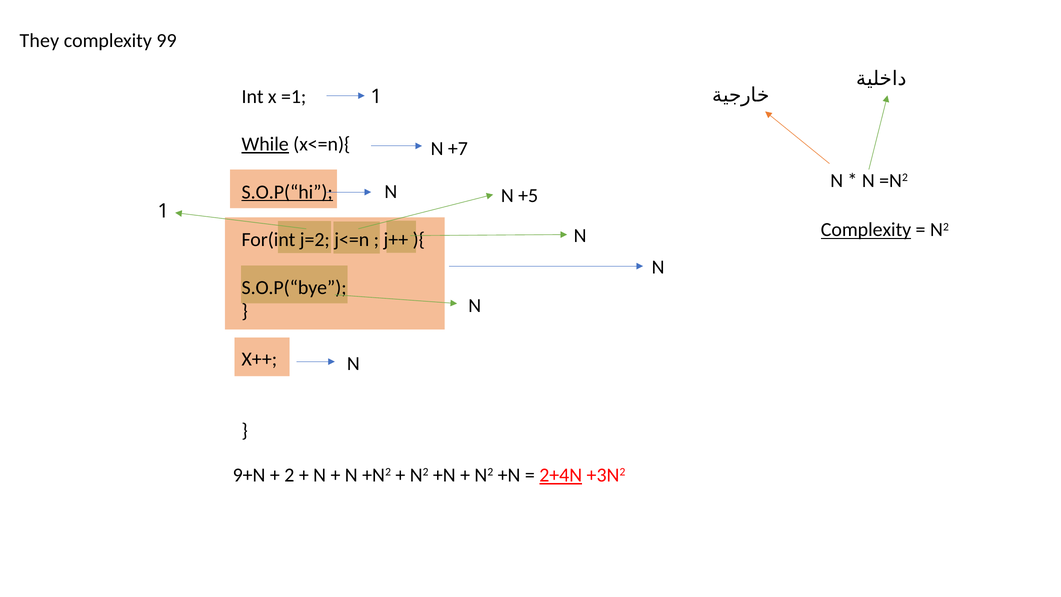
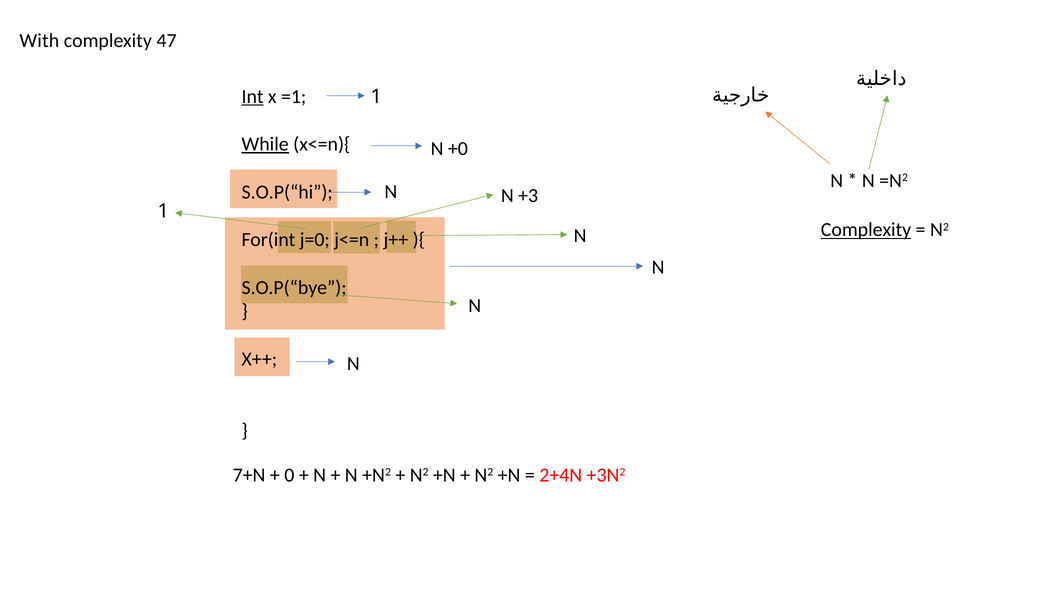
They: They -> With
99: 99 -> 47
Int underline: none -> present
+7: +7 -> +0
S.O.P(“hi underline: present -> none
+5: +5 -> +3
j=2: j=2 -> j=0
9+N: 9+N -> 7+N
2: 2 -> 0
2+4N underline: present -> none
